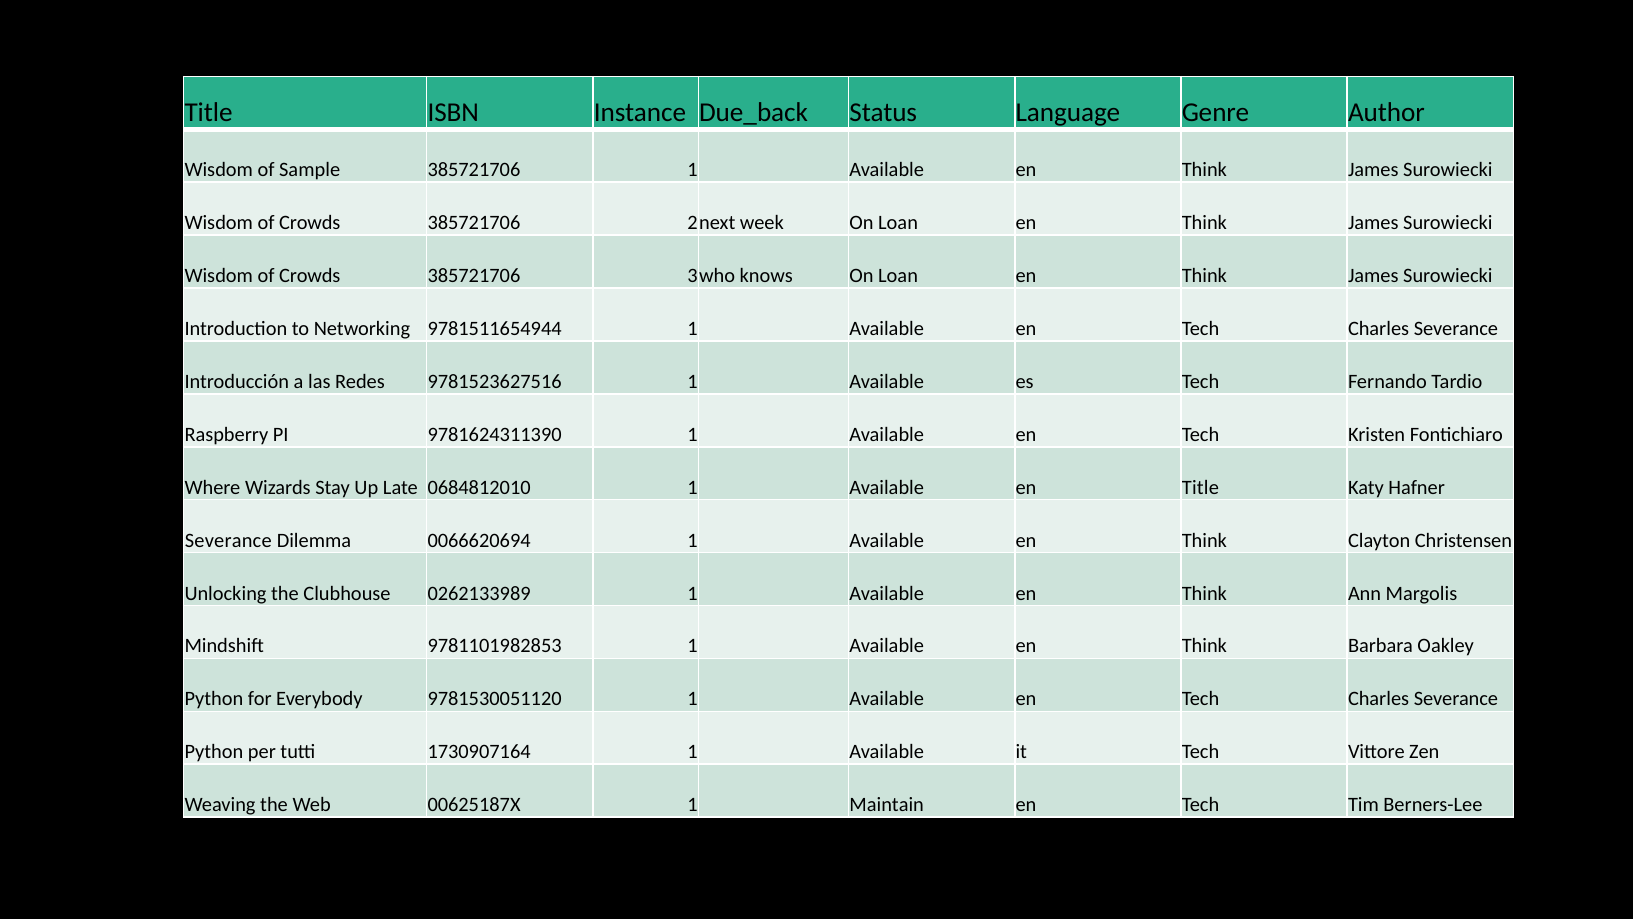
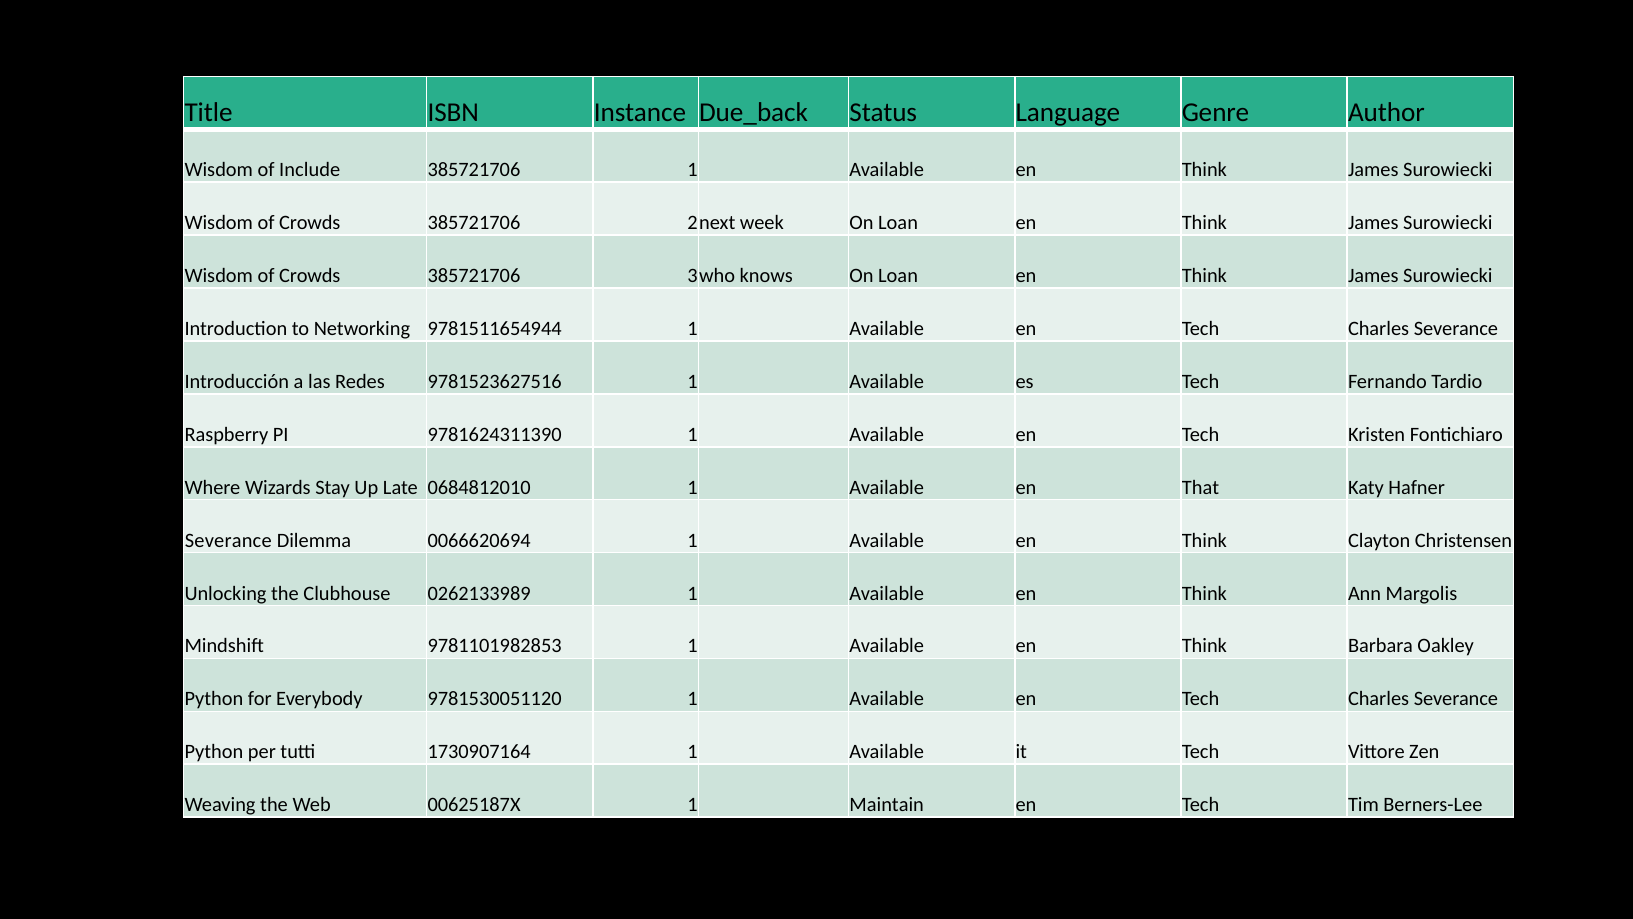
Sample: Sample -> Include
en Title: Title -> That
